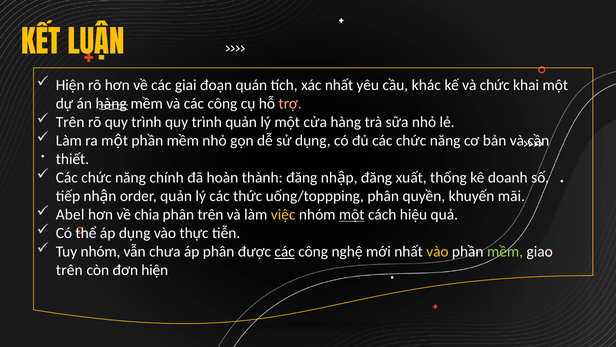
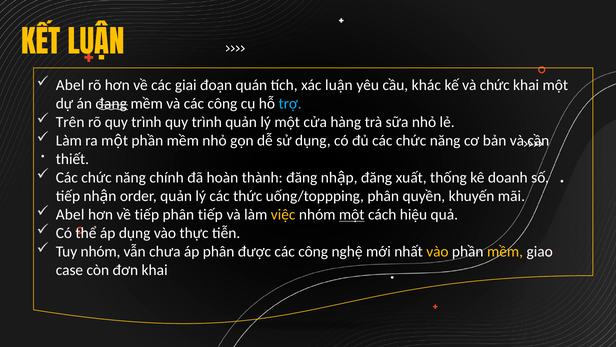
Hiện at (70, 85): Hiện -> Abel
xác nhất: nhất -> luận
án hàng: hàng -> đang
trợ colour: pink -> light blue
về chia: chia -> tiếp
phân trên: trên -> tiếp
các at (285, 251) underline: present -> none
mềm at (505, 251) colour: light green -> yellow
trên at (69, 270): trên -> case
đơn hiện: hiện -> khai
